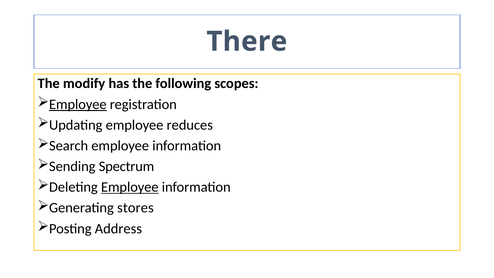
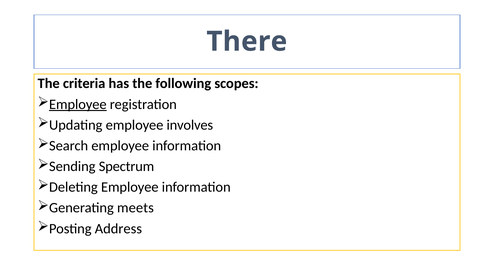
modify: modify -> criteria
reduces: reduces -> involves
Employee at (130, 187) underline: present -> none
stores: stores -> meets
